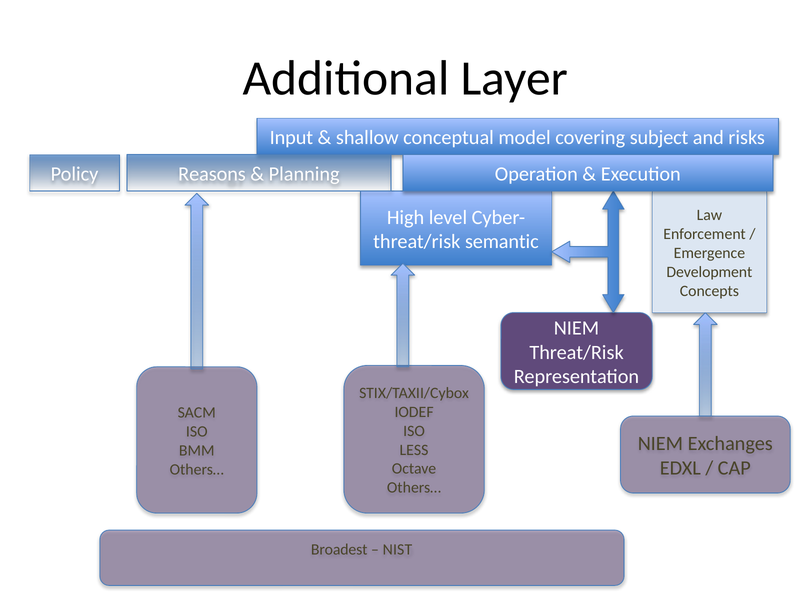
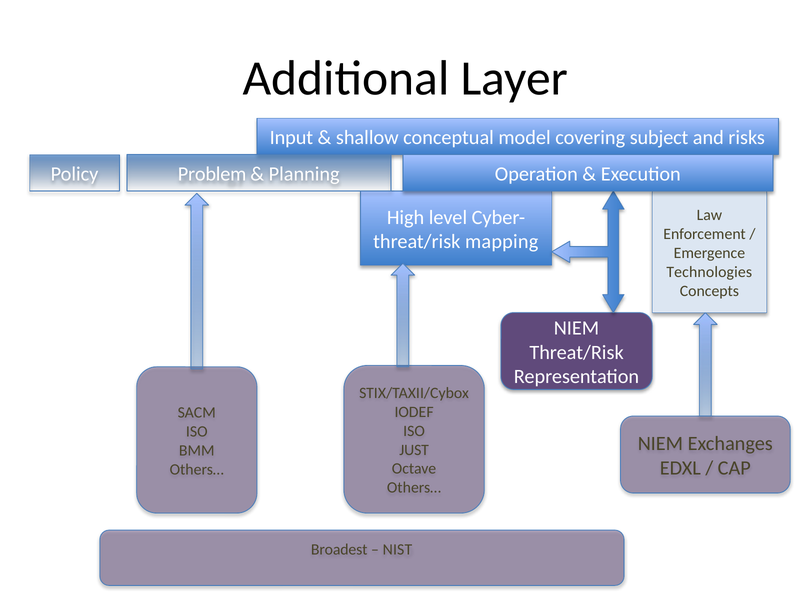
Reasons: Reasons -> Problem
semantic: semantic -> mapping
Development: Development -> Technologies
LESS: LESS -> JUST
